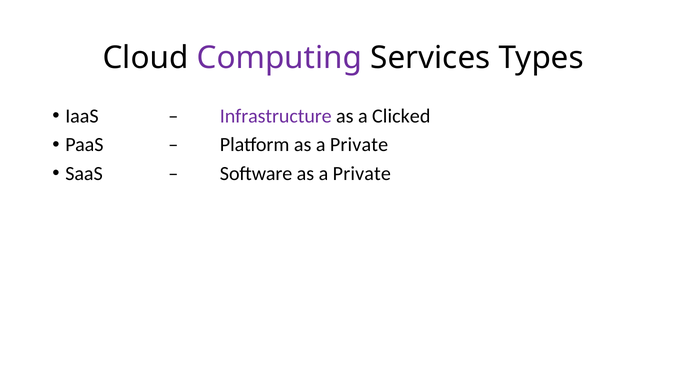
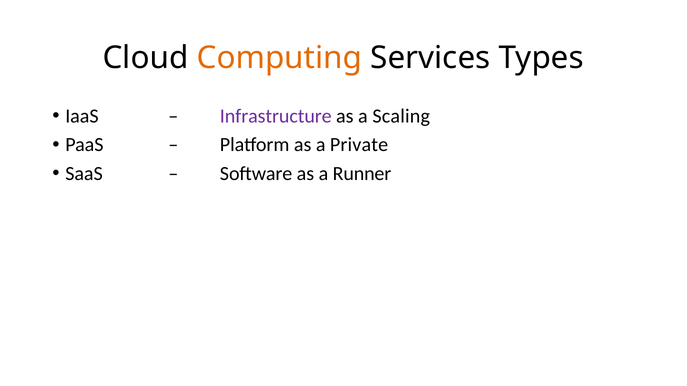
Computing colour: purple -> orange
Clicked: Clicked -> Scaling
Software as a Private: Private -> Runner
